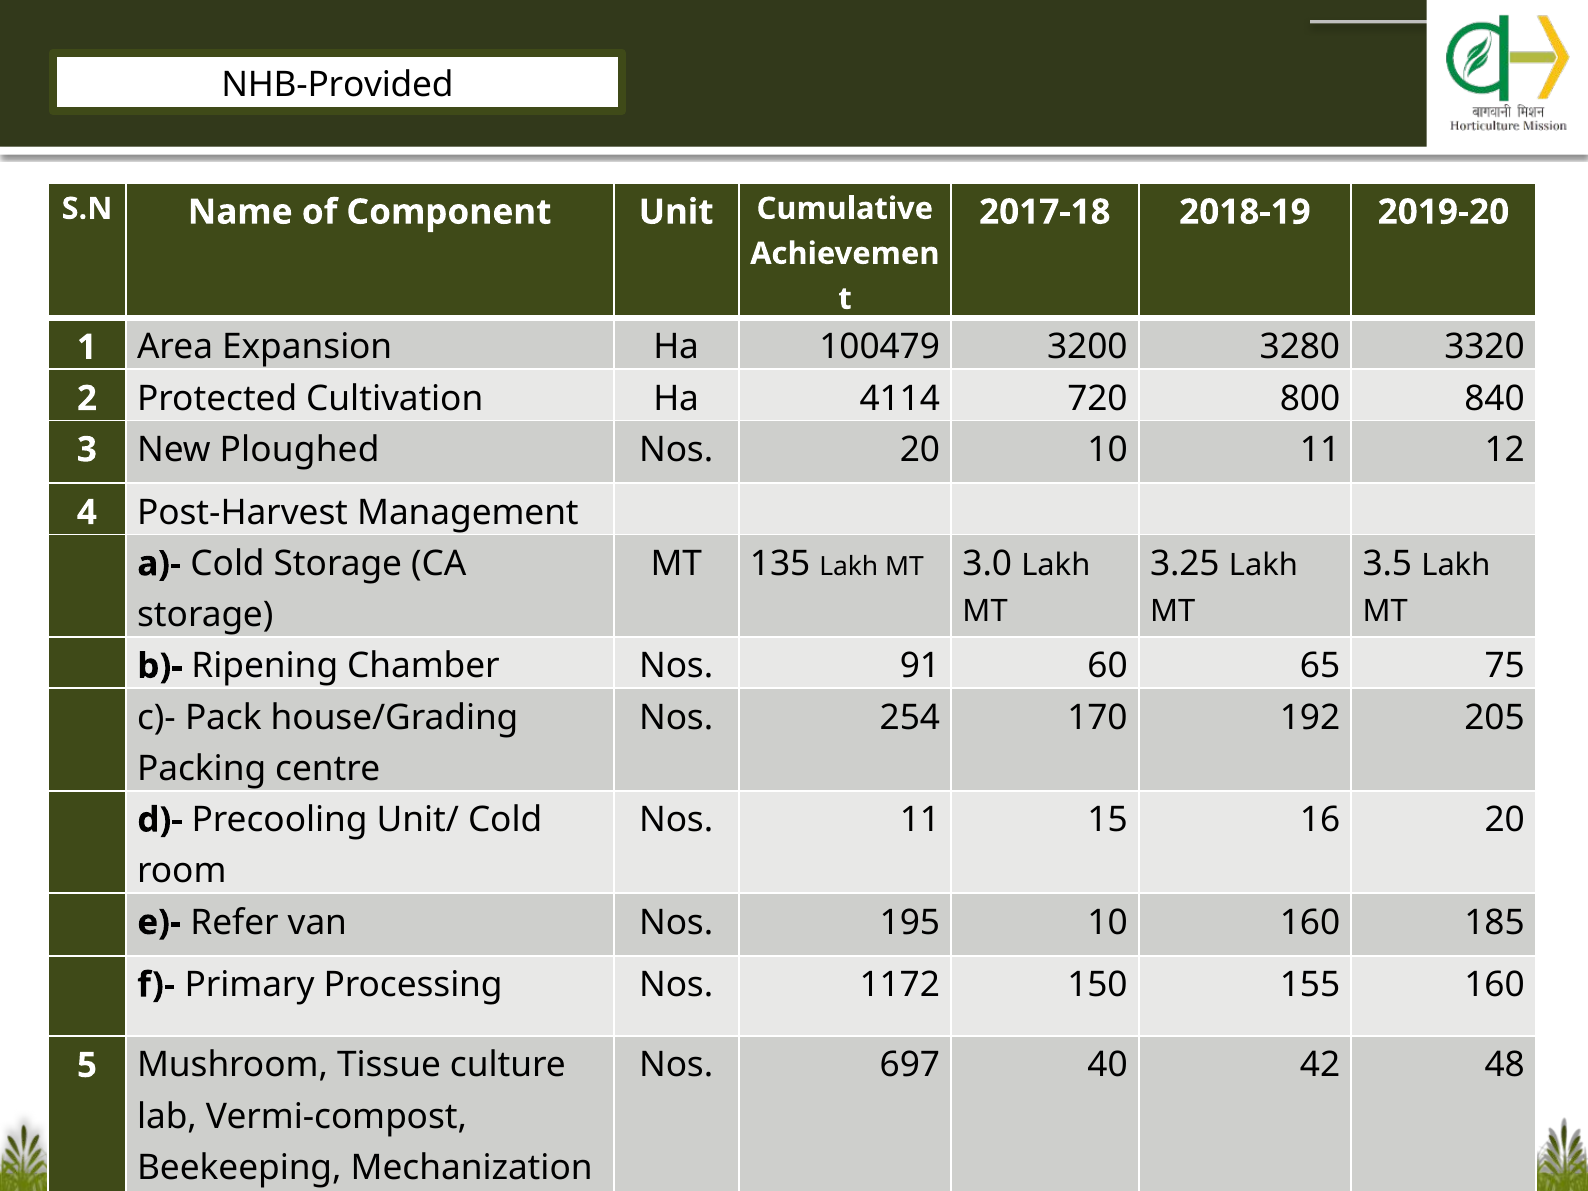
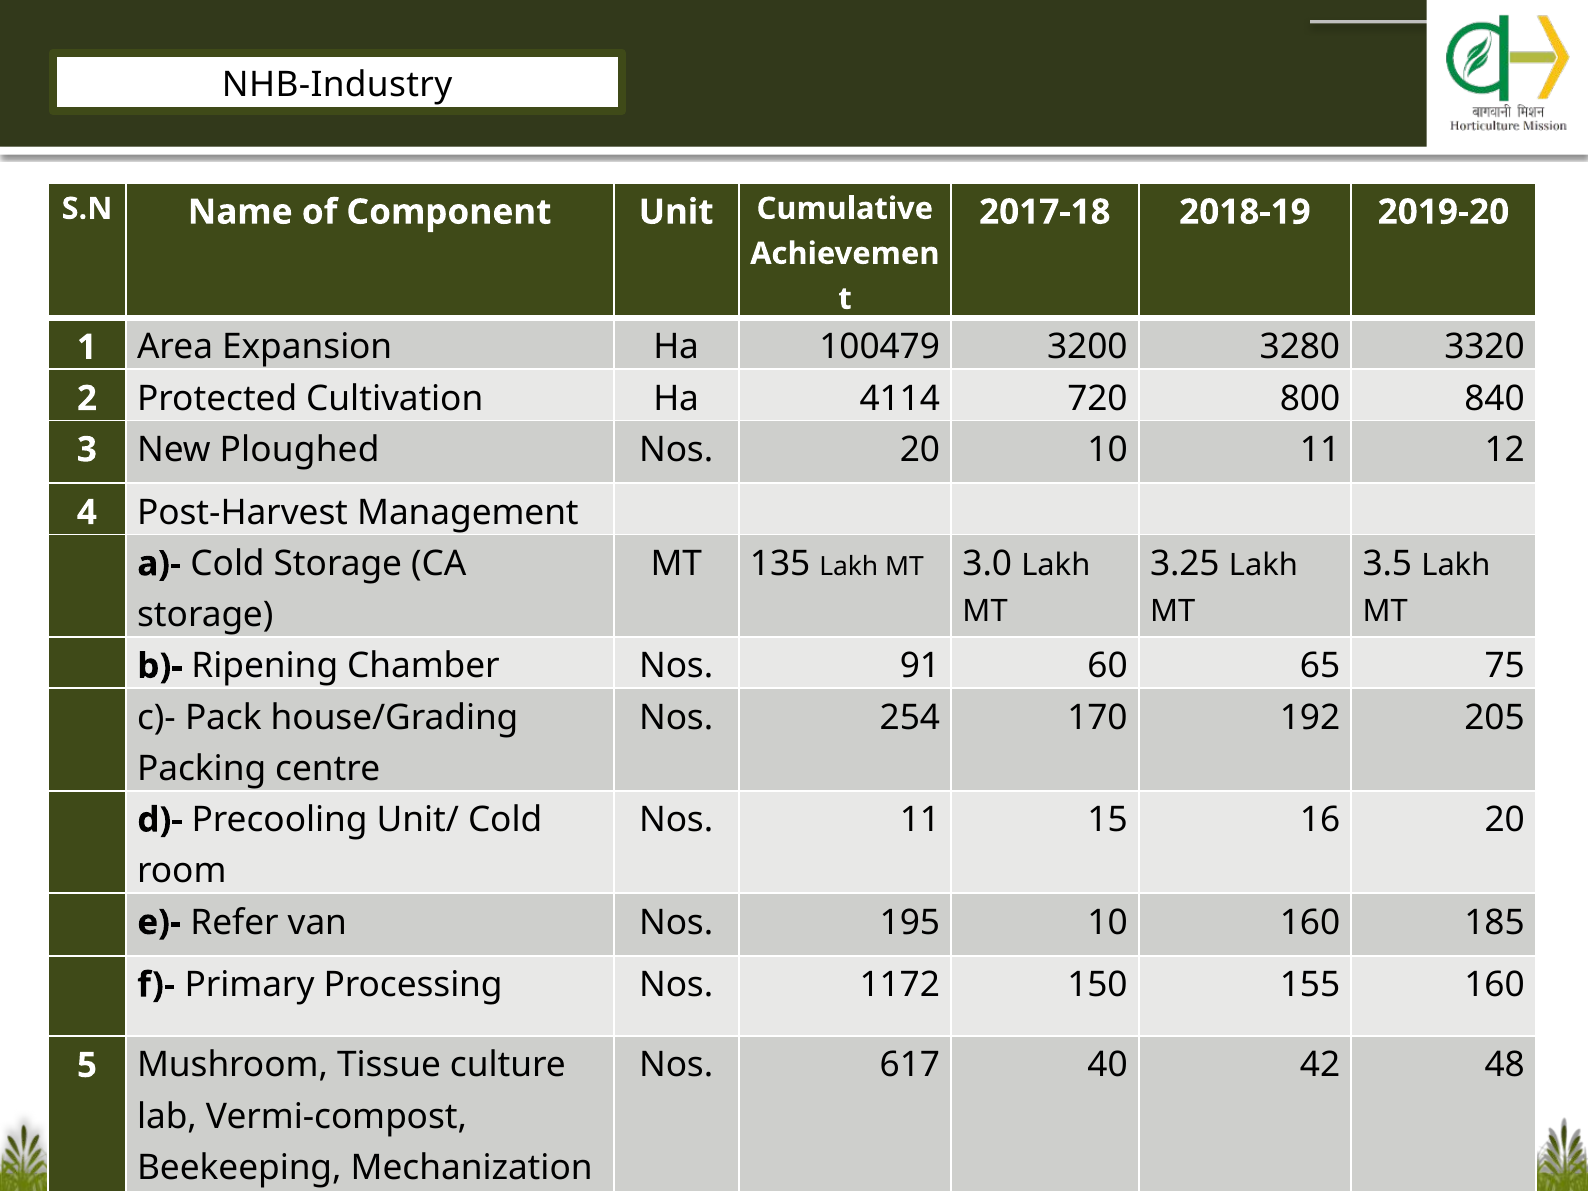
NHB-Provided: NHB-Provided -> NHB-Industry
697: 697 -> 617
